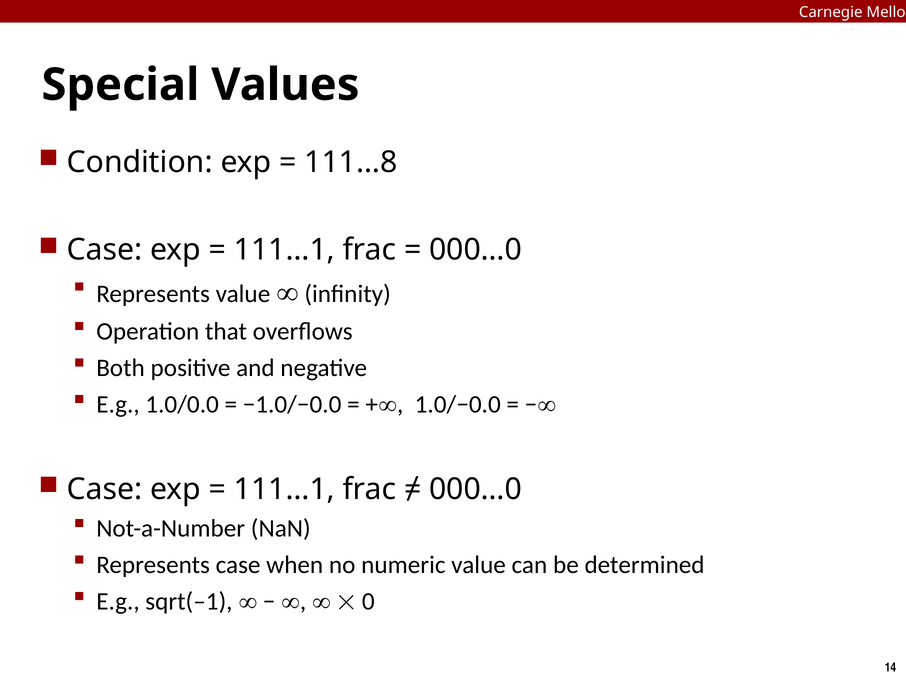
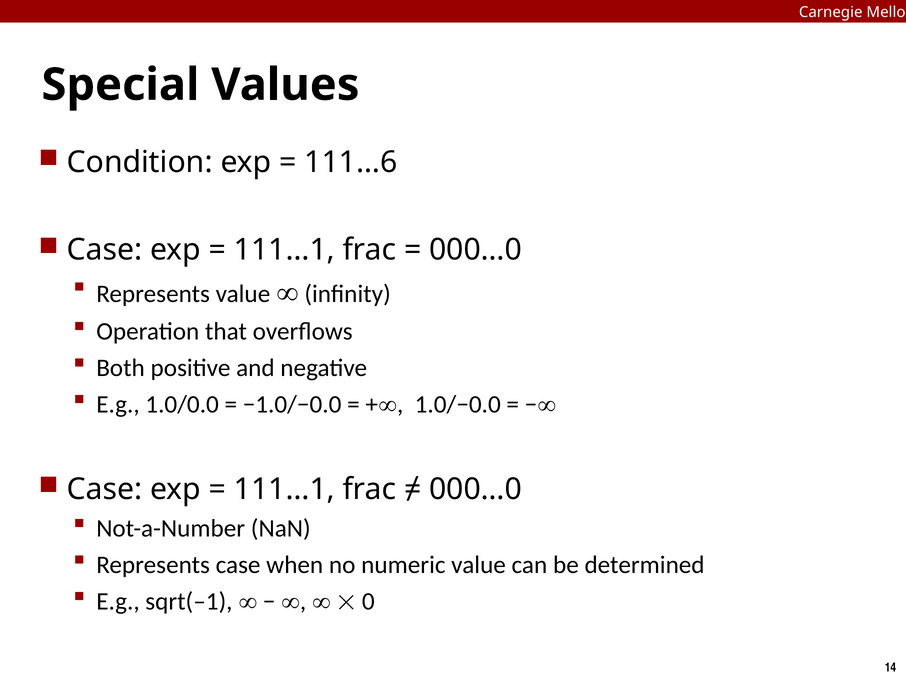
111…8: 111…8 -> 111…6
